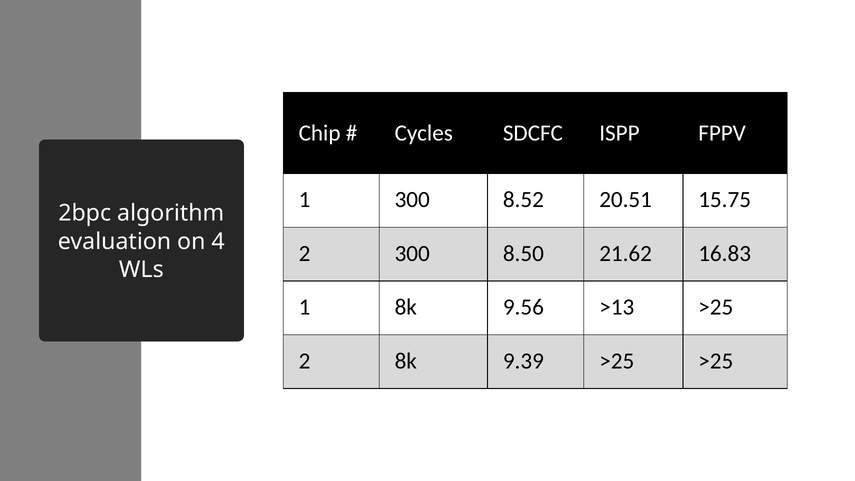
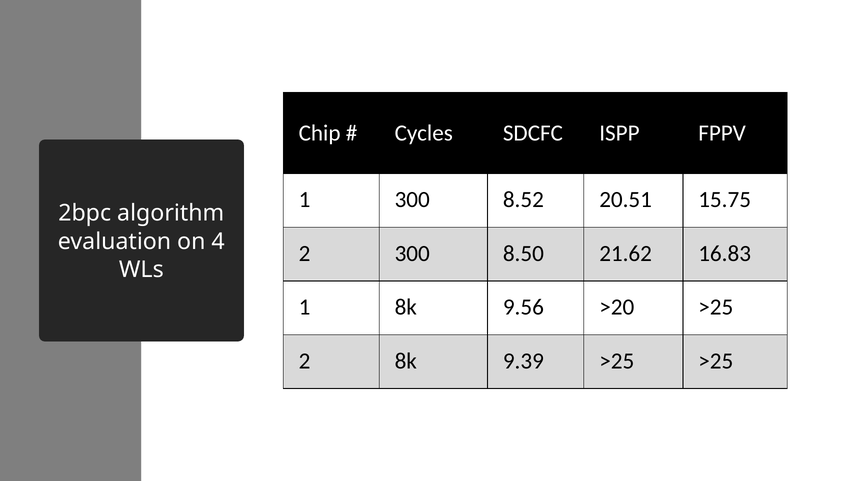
>13: >13 -> >20
